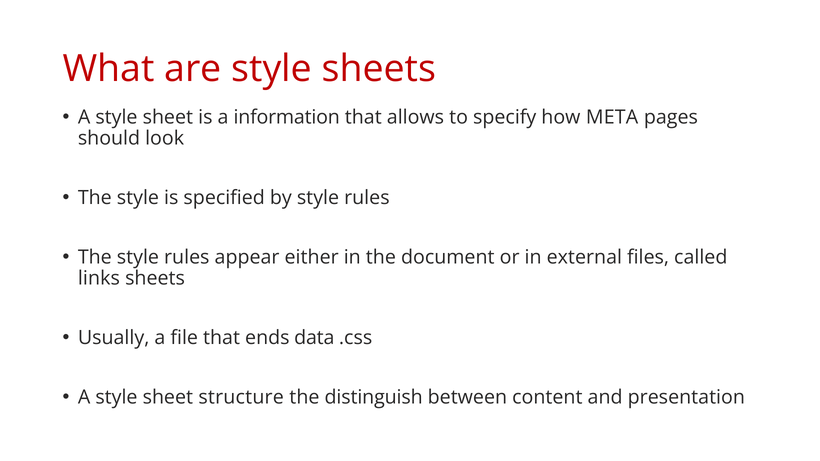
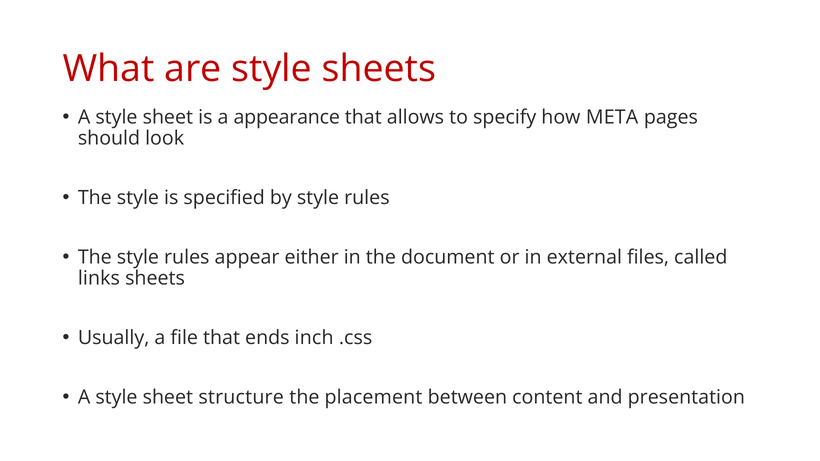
information: information -> appearance
data: data -> inch
distinguish: distinguish -> placement
